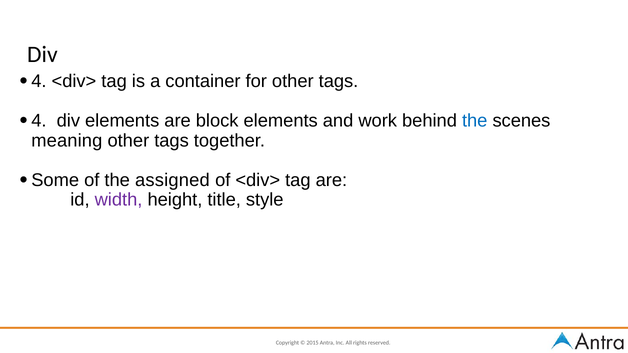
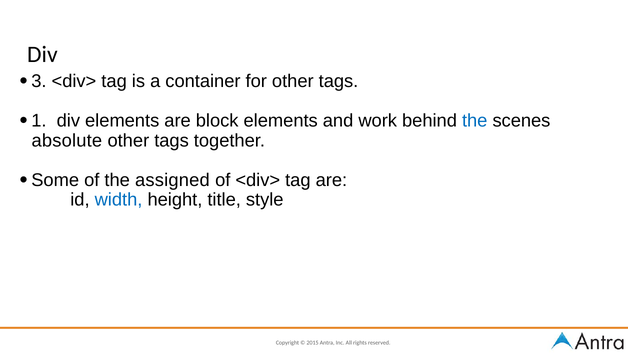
4 at (39, 81): 4 -> 3
4 at (39, 121): 4 -> 1
meaning: meaning -> absolute
width colour: purple -> blue
